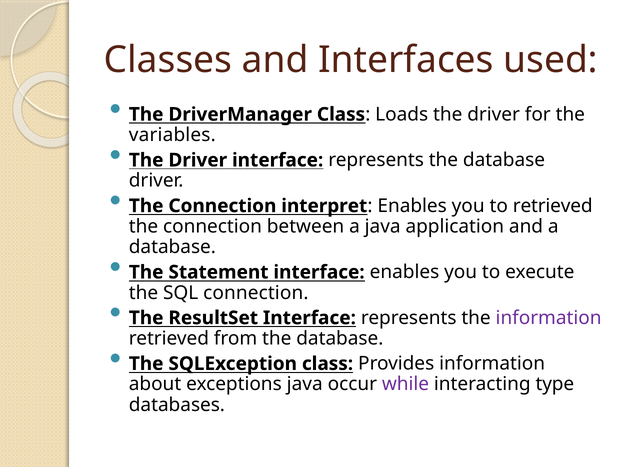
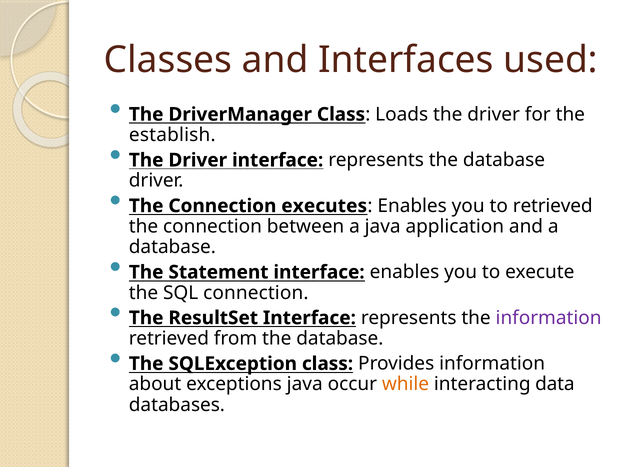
variables: variables -> establish
interpret: interpret -> executes
while colour: purple -> orange
type: type -> data
